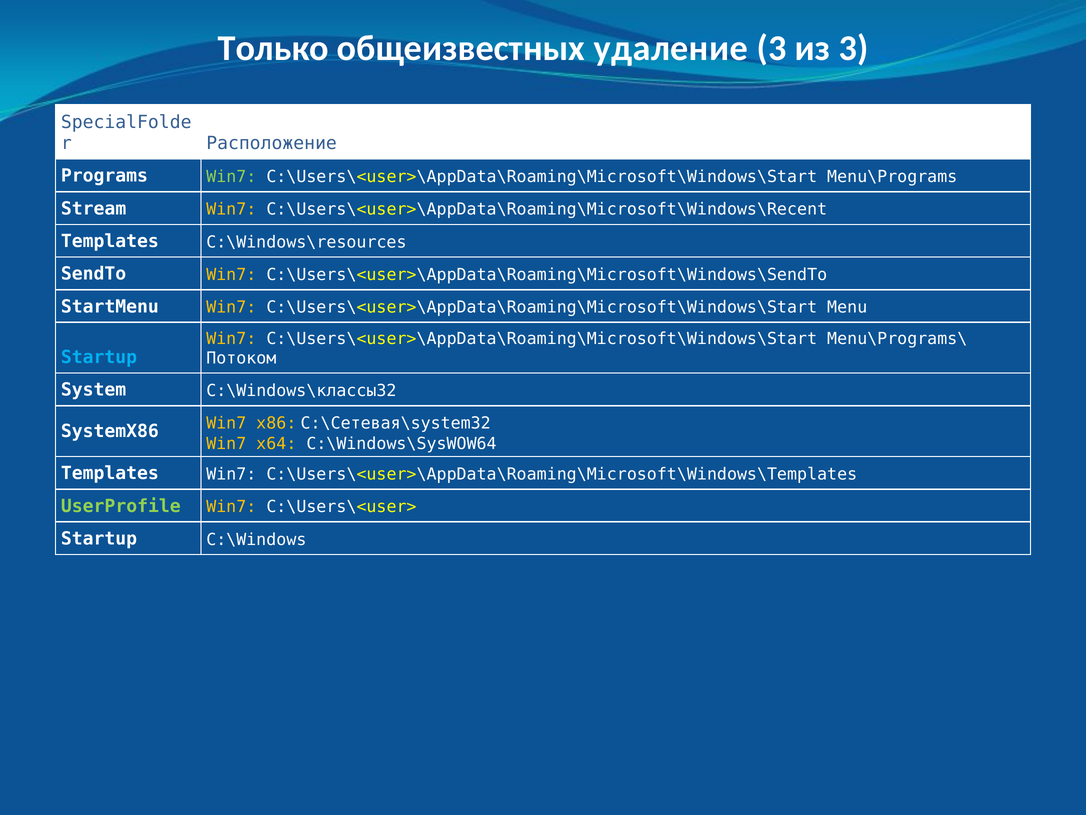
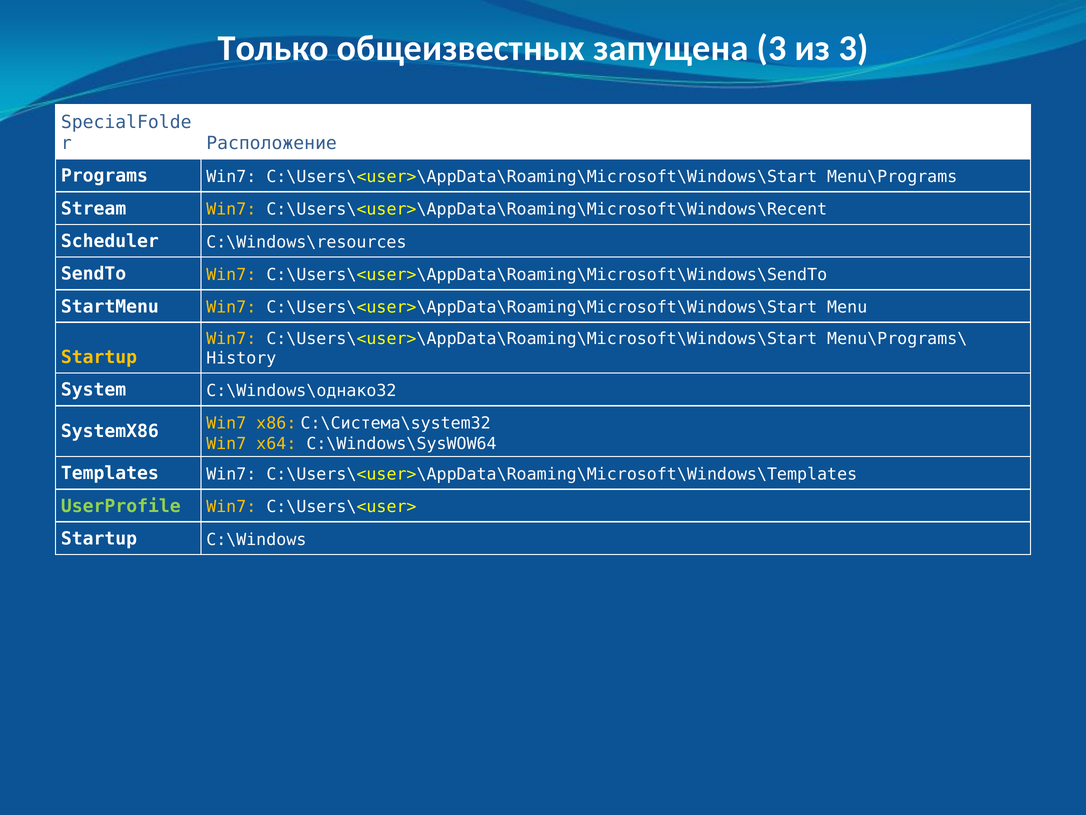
удаление: удаление -> запущена
Win7 at (231, 177) colour: light green -> white
Templates at (110, 241): Templates -> Scheduler
Startup at (99, 357) colour: light blue -> yellow
Потоком: Потоком -> History
C:\Windows\классы32: C:\Windows\классы32 -> C:\Windows\однако32
C:\Сетевая\system32: C:\Сетевая\system32 -> C:\Система\system32
